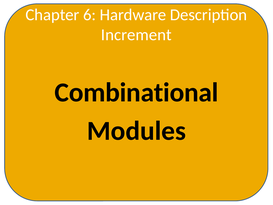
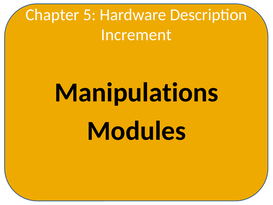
6: 6 -> 5
Combinational: Combinational -> Manipulations
